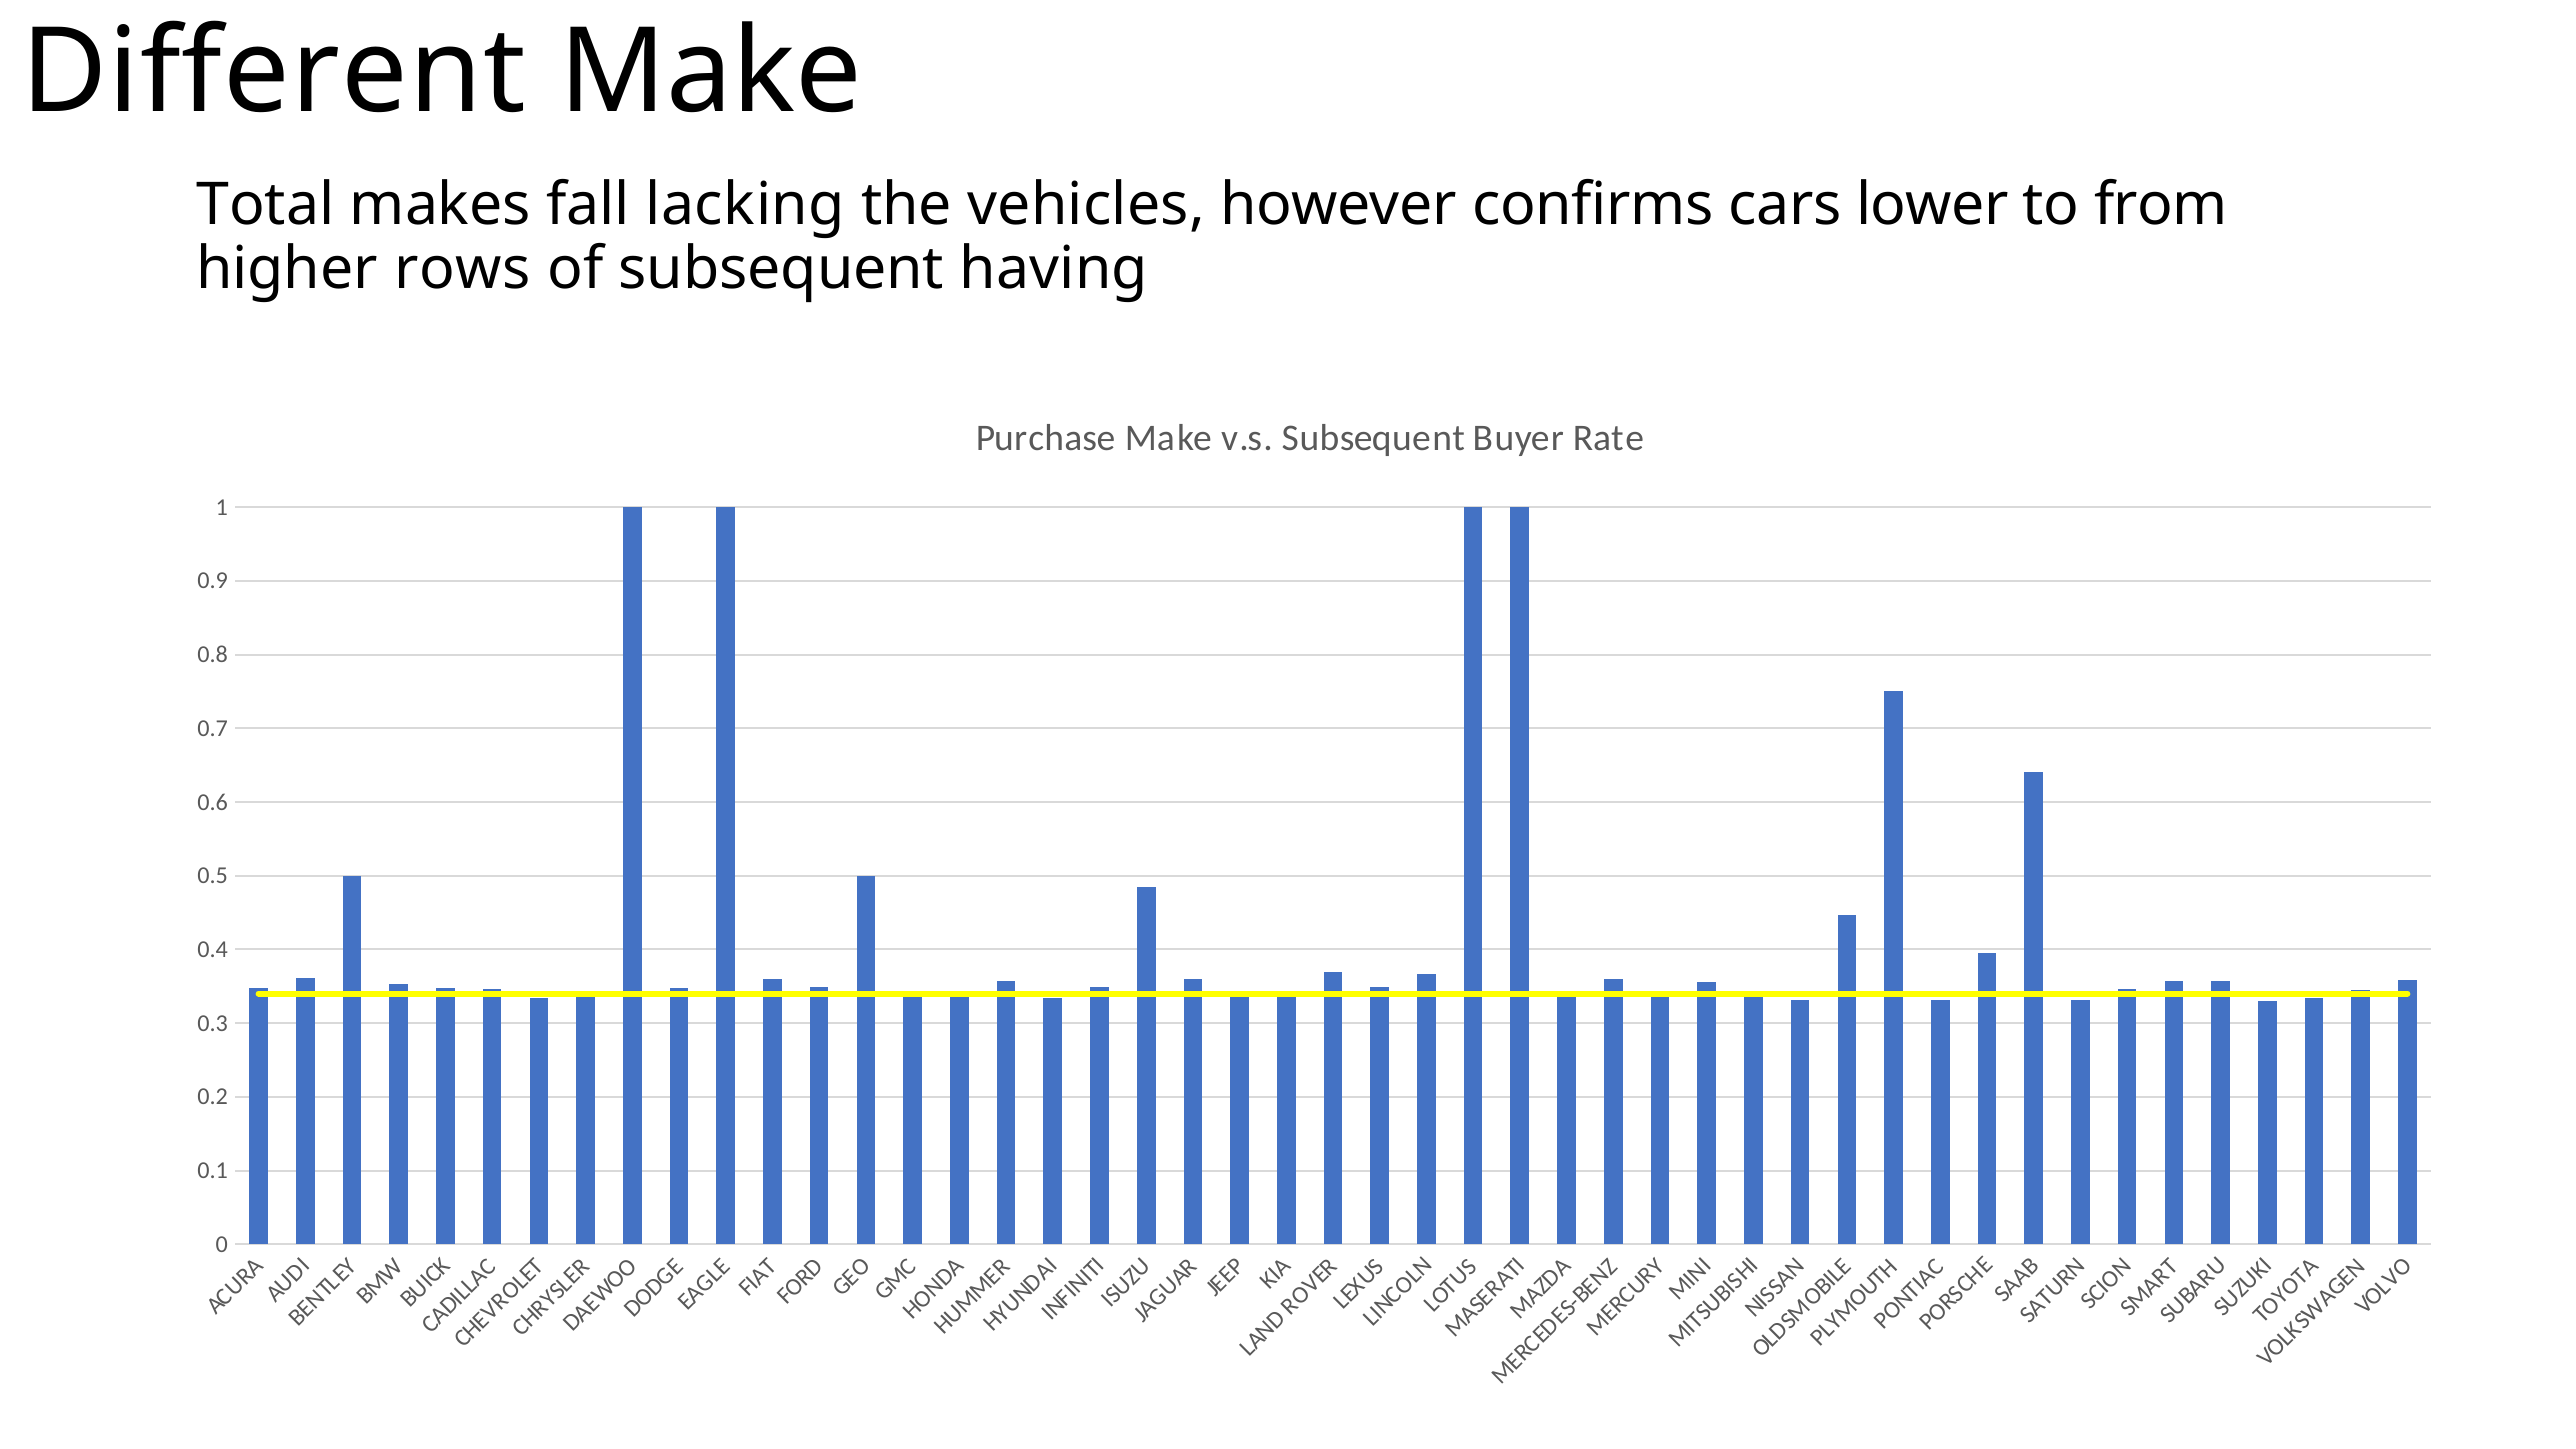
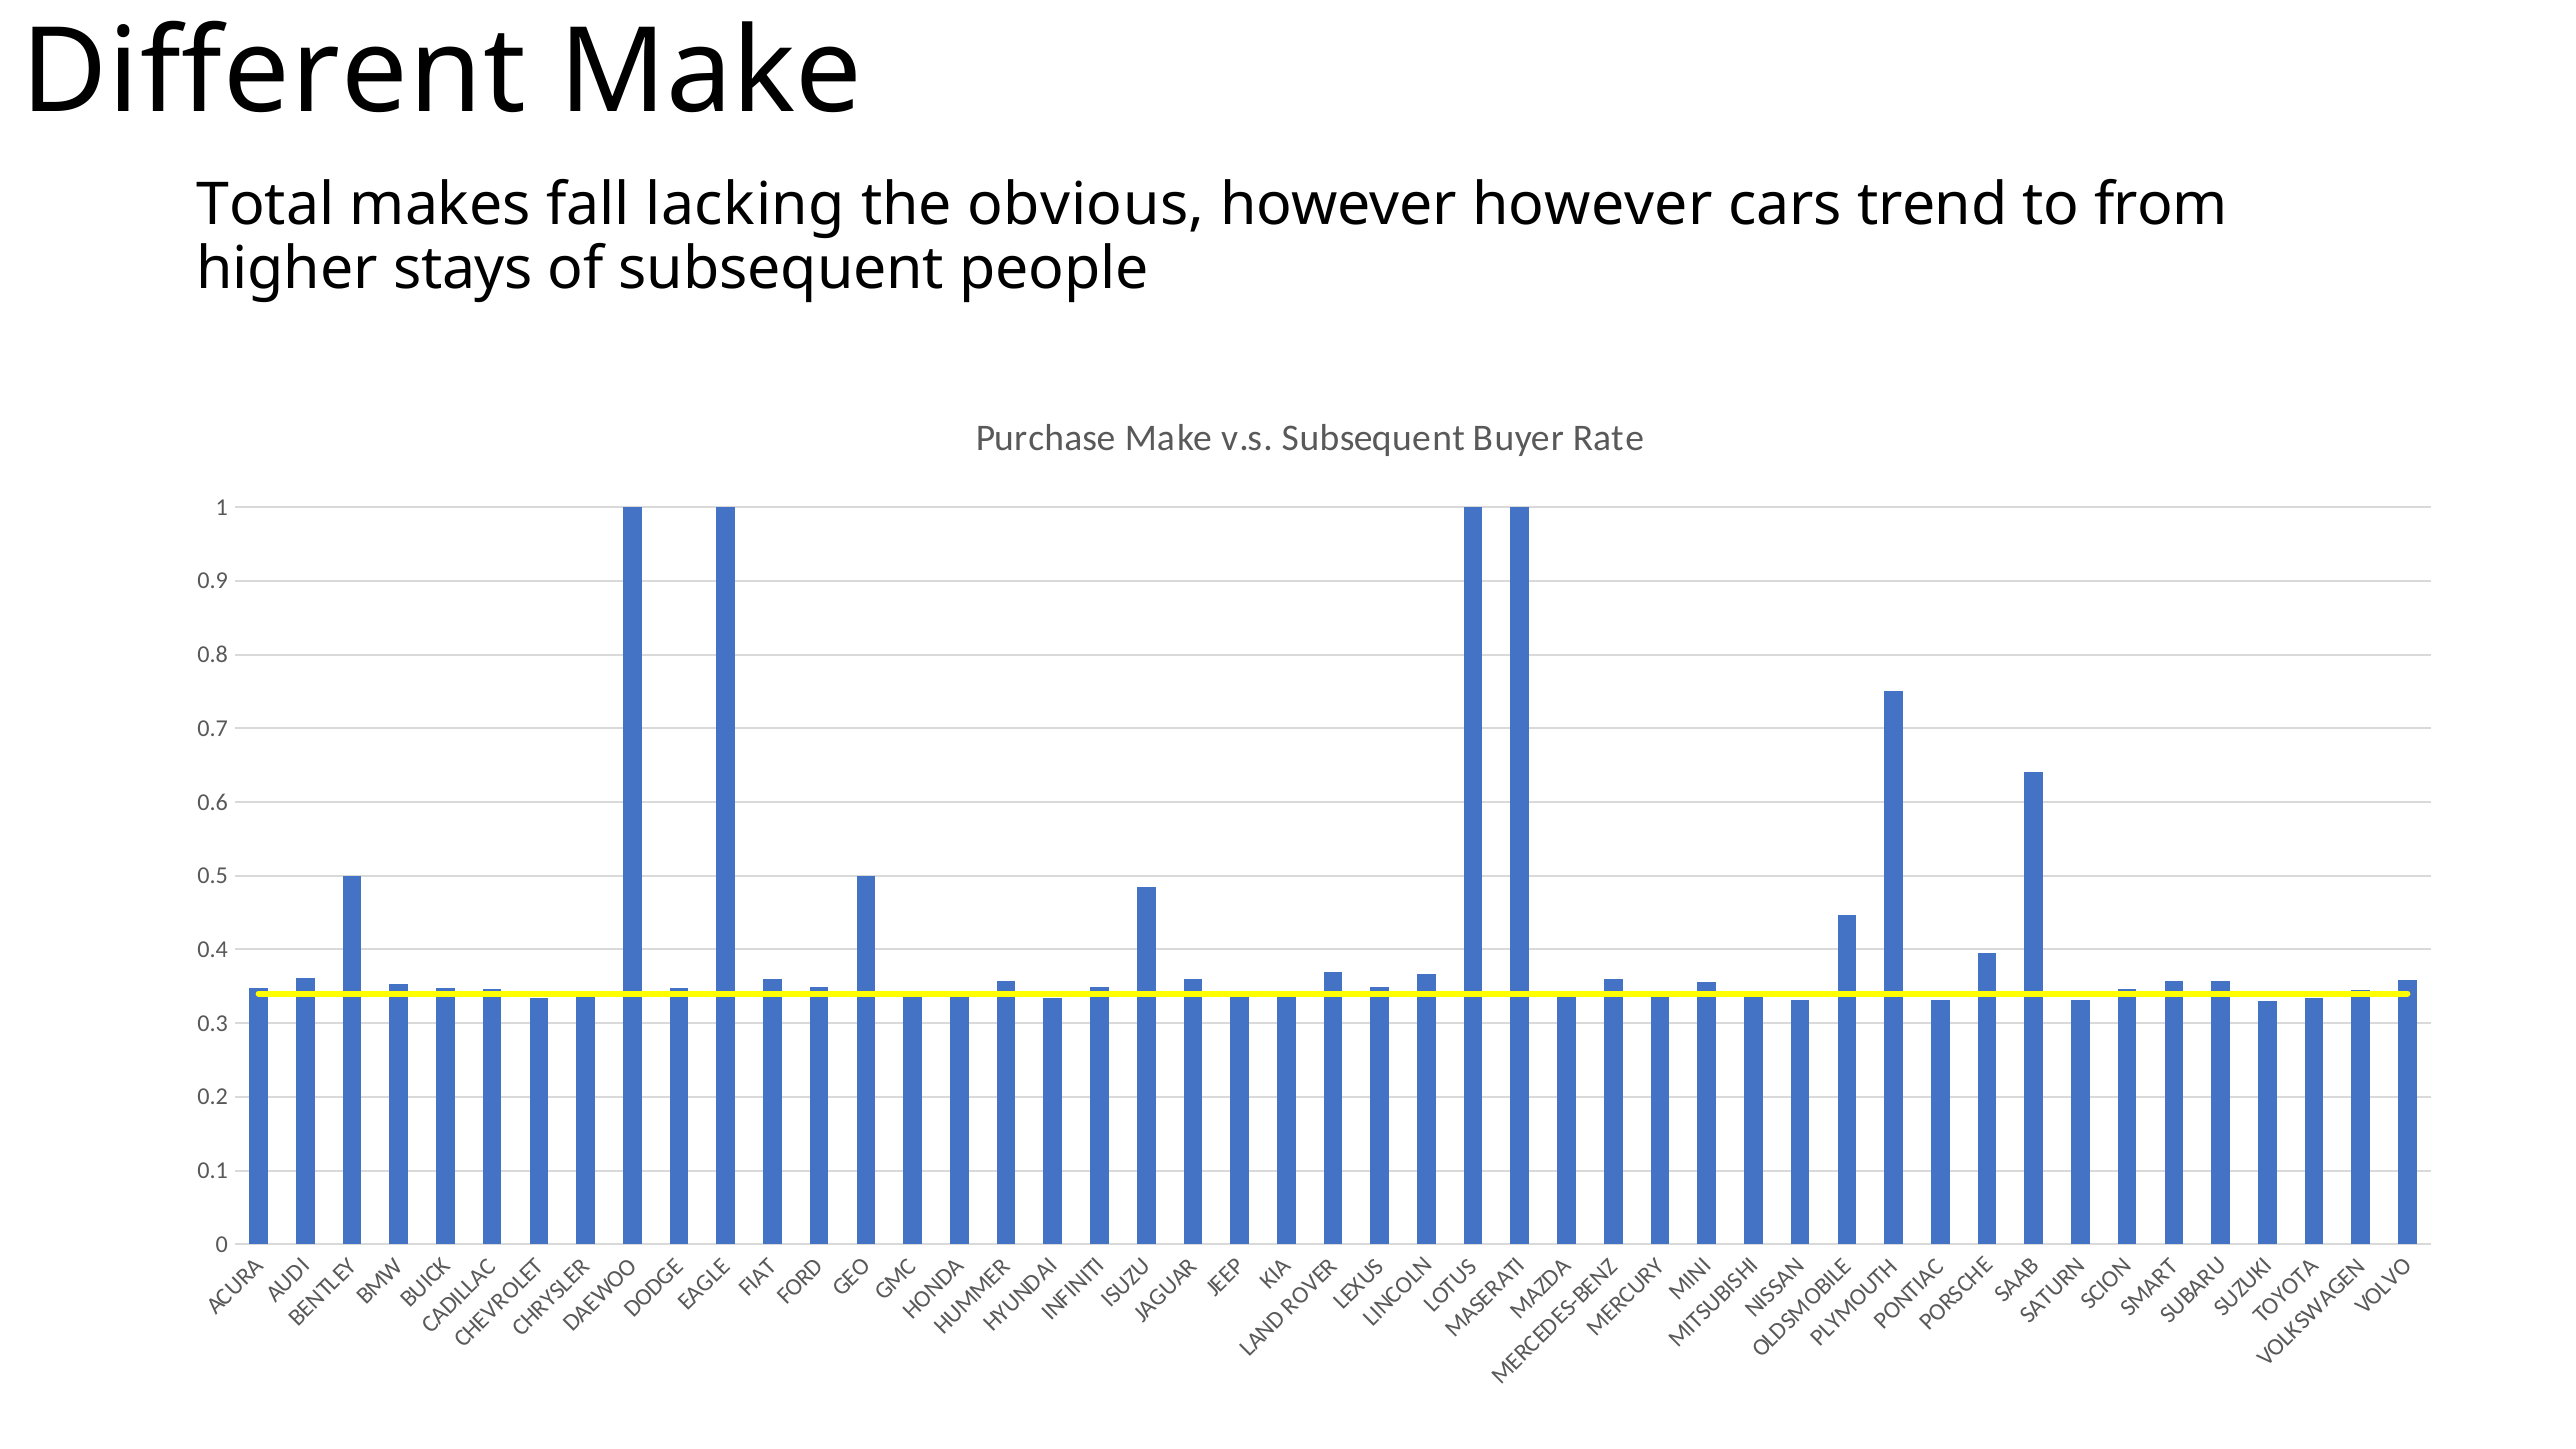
vehicles: vehicles -> obvious
however confirms: confirms -> however
lower: lower -> trend
rows: rows -> stays
having: having -> people
